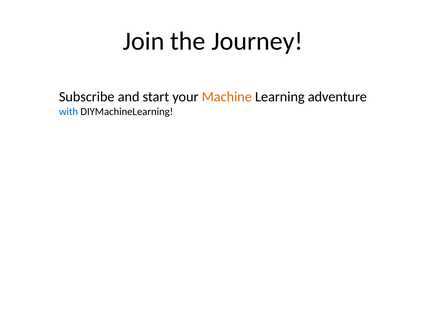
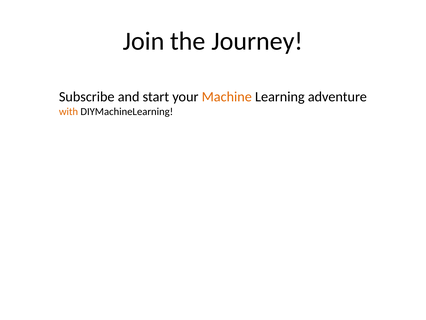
with colour: blue -> orange
